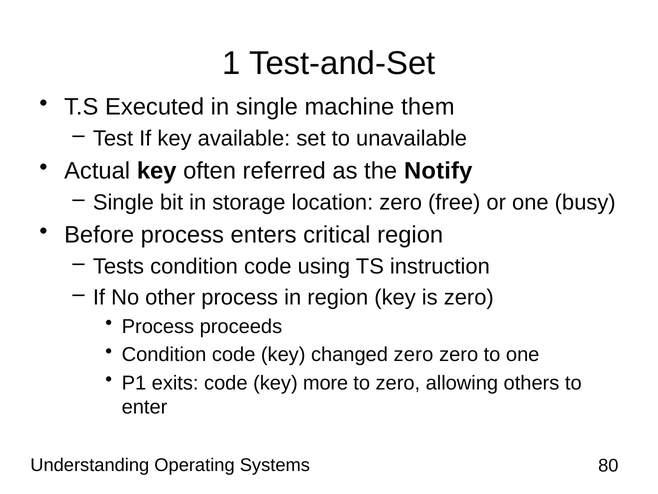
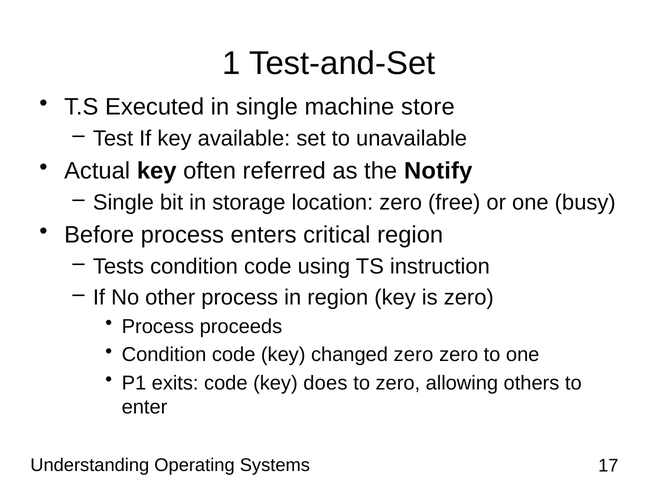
them: them -> store
more: more -> does
80: 80 -> 17
